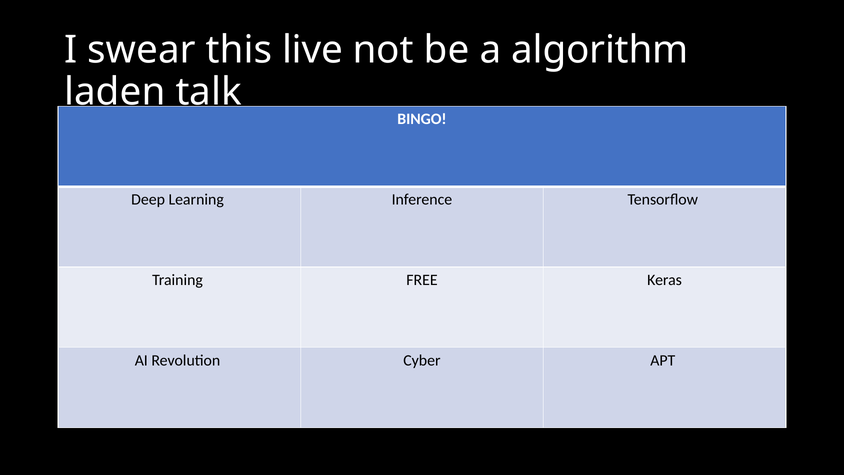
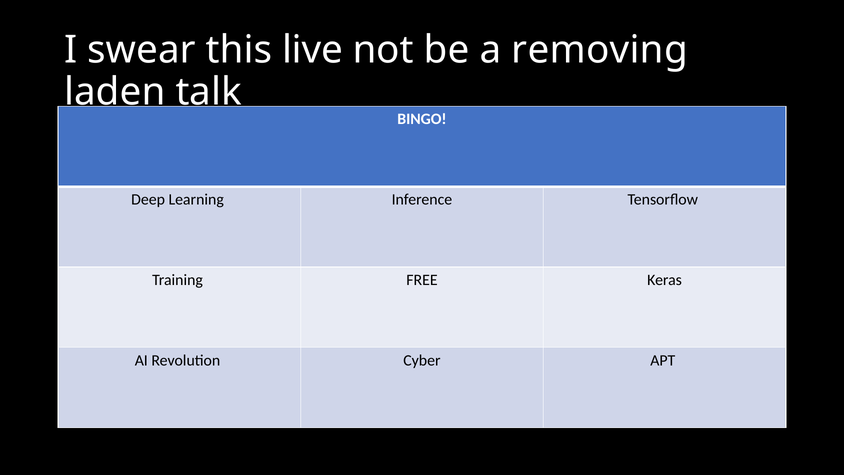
algorithm: algorithm -> removing
